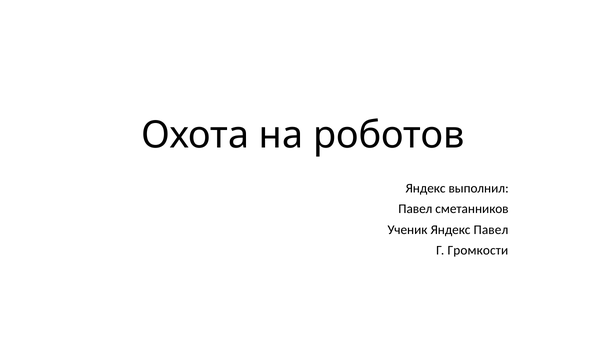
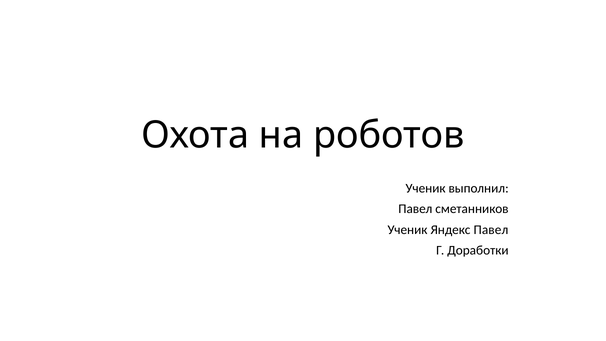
Яндекс at (426, 188): Яндекс -> Ученик
Громкости: Громкости -> Доработки
